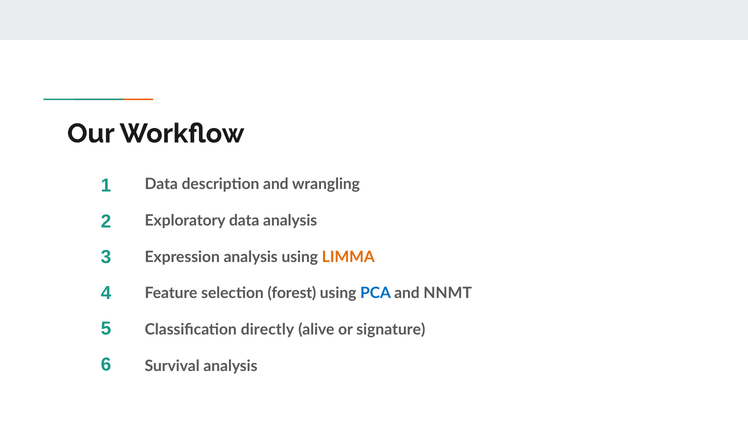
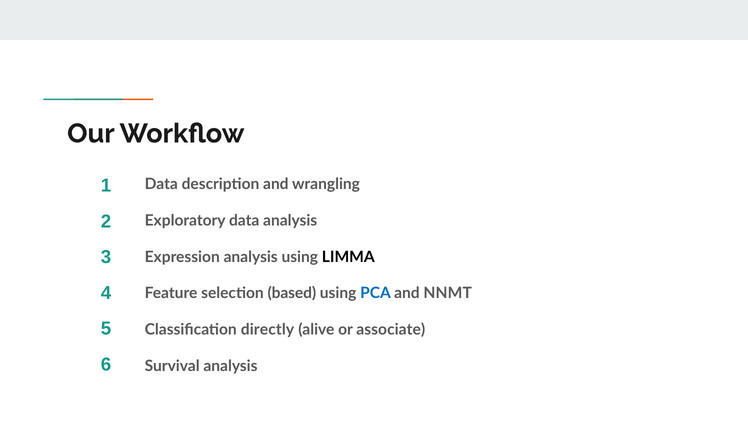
LIMMA colour: orange -> black
forest: forest -> based
signature: signature -> associate
